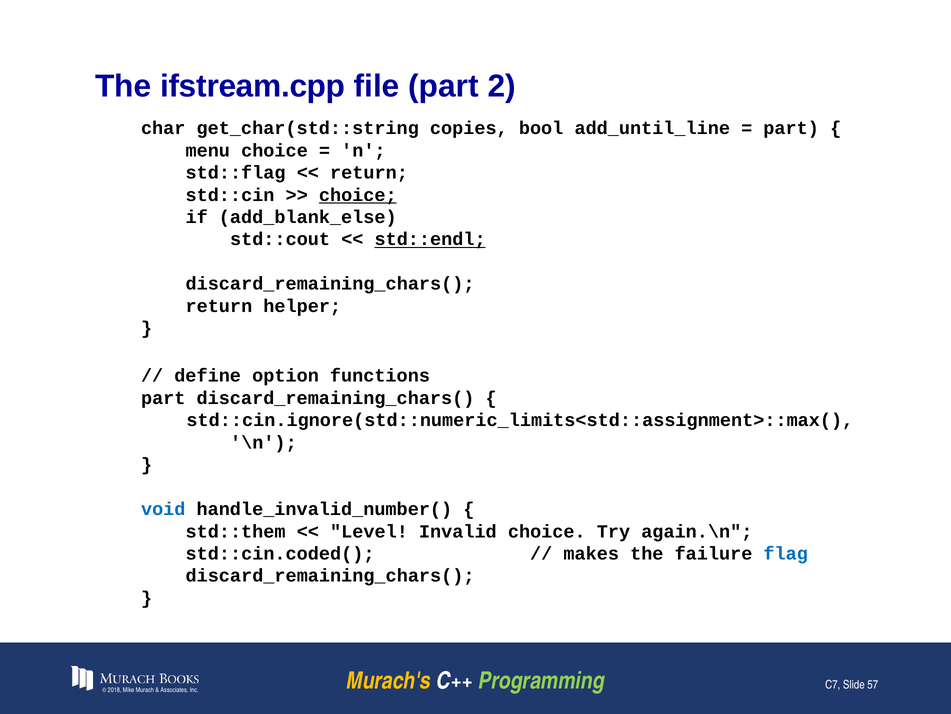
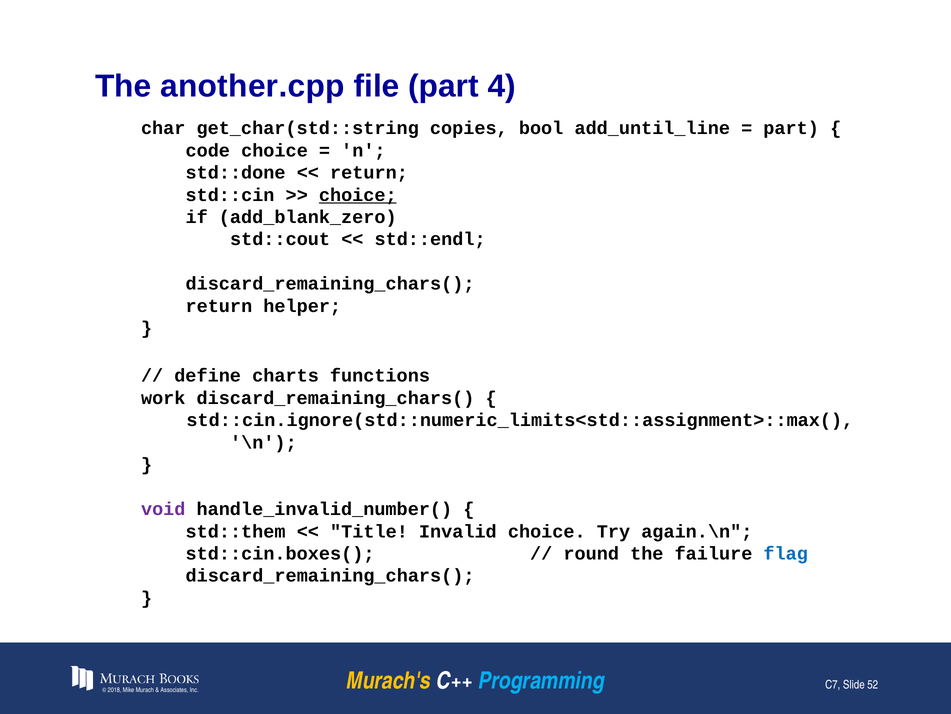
ifstream.cpp: ifstream.cpp -> another.cpp
2: 2 -> 4
menu: menu -> code
std::flag: std::flag -> std::done
add_blank_else: add_blank_else -> add_blank_zero
std::endl underline: present -> none
option: option -> charts
part at (163, 398): part -> work
void colour: blue -> purple
Level: Level -> Title
std::cin.coded(: std::cin.coded( -> std::cin.boxes(
makes: makes -> round
Programming colour: light green -> light blue
57: 57 -> 52
